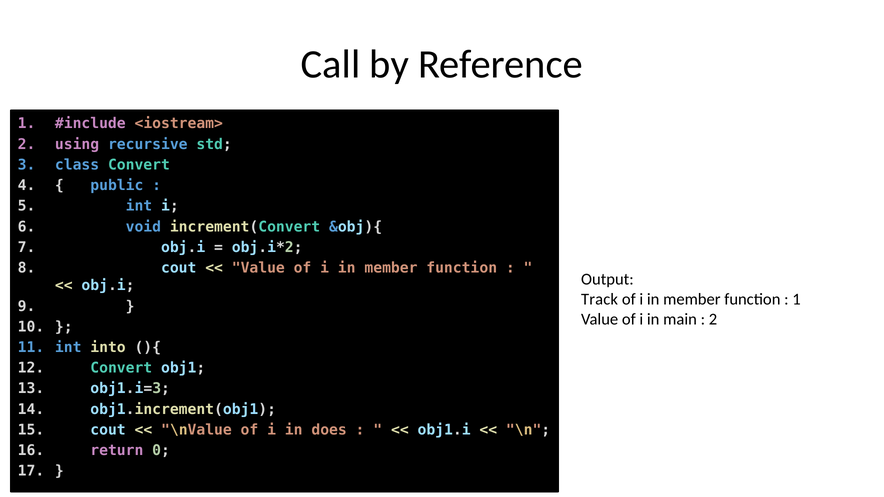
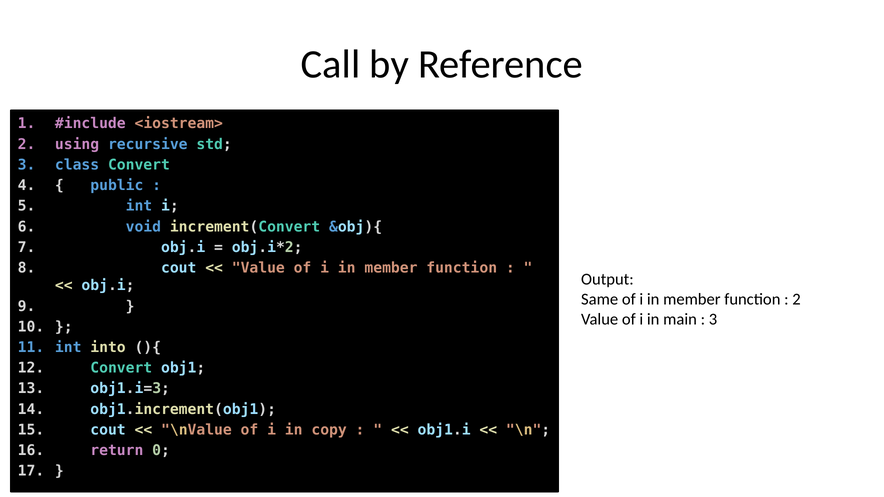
Track: Track -> Same
1 at (797, 299): 1 -> 2
2 at (713, 319): 2 -> 3
does: does -> copy
